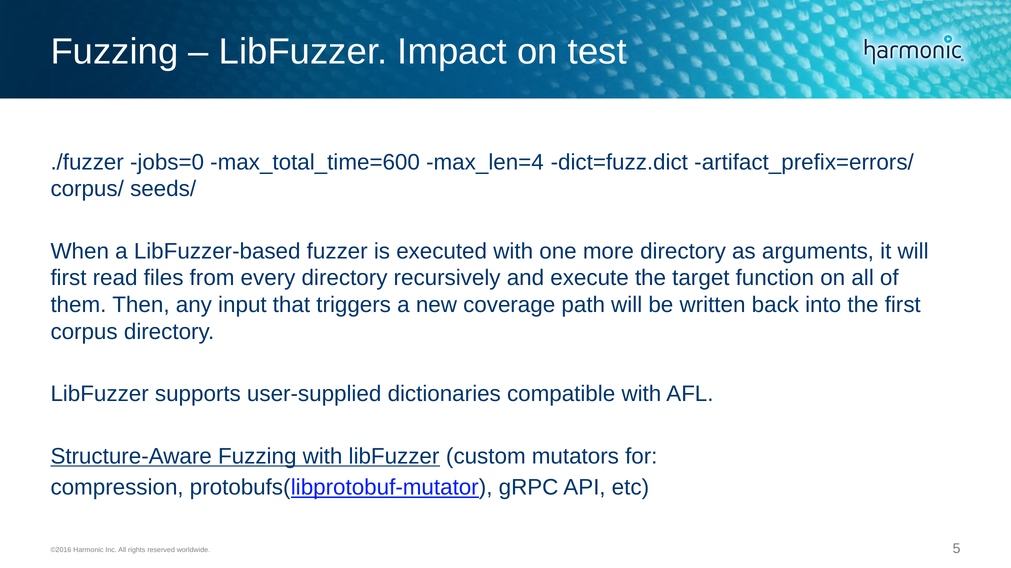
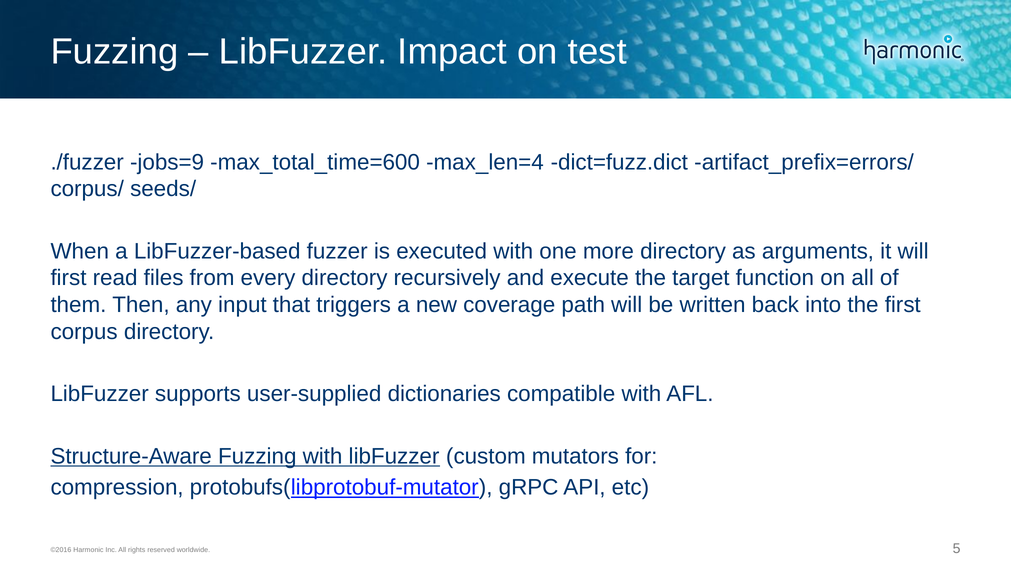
jobs=0: jobs=0 -> jobs=9
